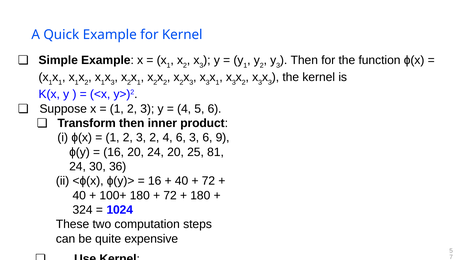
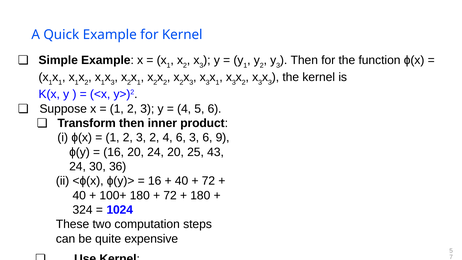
81: 81 -> 43
